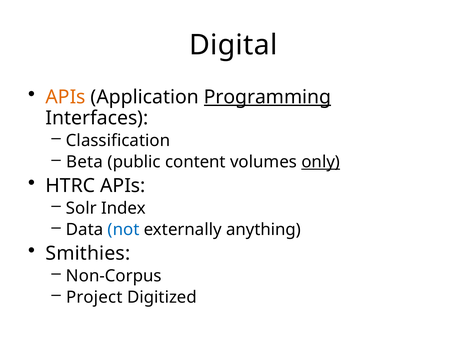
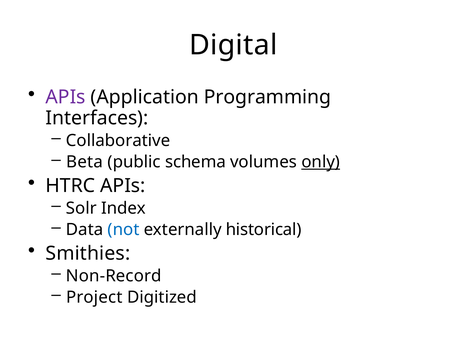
APIs at (66, 97) colour: orange -> purple
Programming underline: present -> none
Classification: Classification -> Collaborative
content: content -> schema
anything: anything -> historical
Non-Corpus: Non-Corpus -> Non-Record
